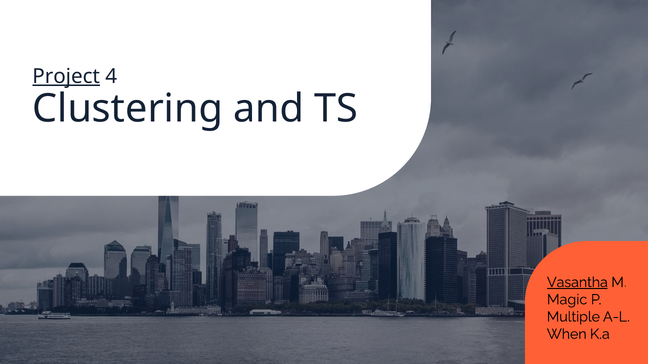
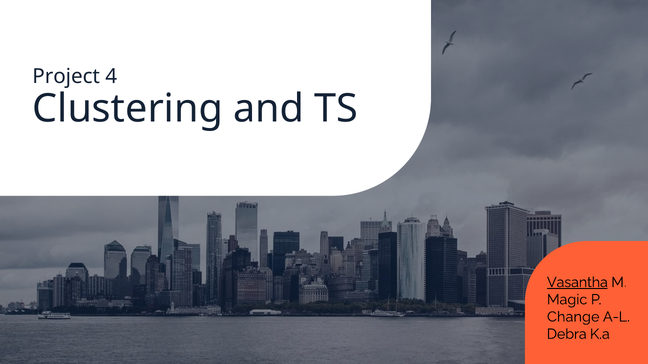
Project underline: present -> none
Multiple: Multiple -> Change
When: When -> Debra
